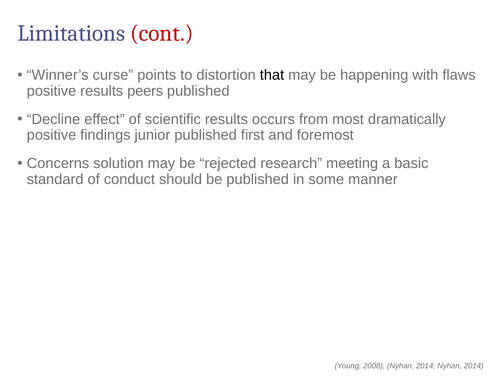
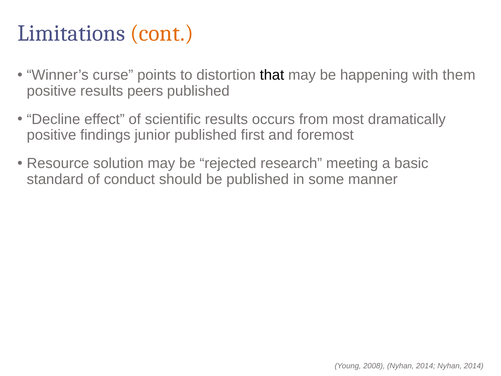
cont colour: red -> orange
flaws: flaws -> them
Concerns: Concerns -> Resource
